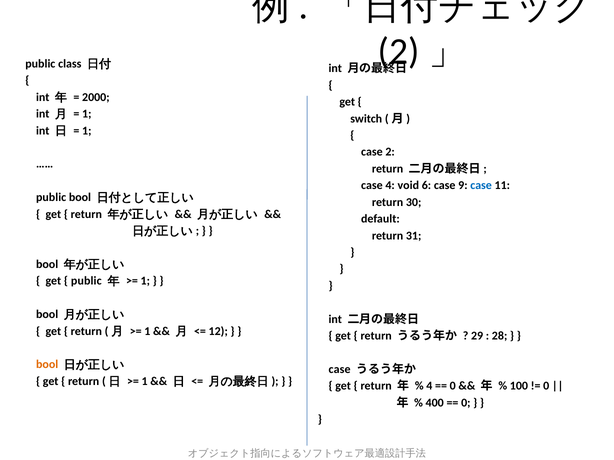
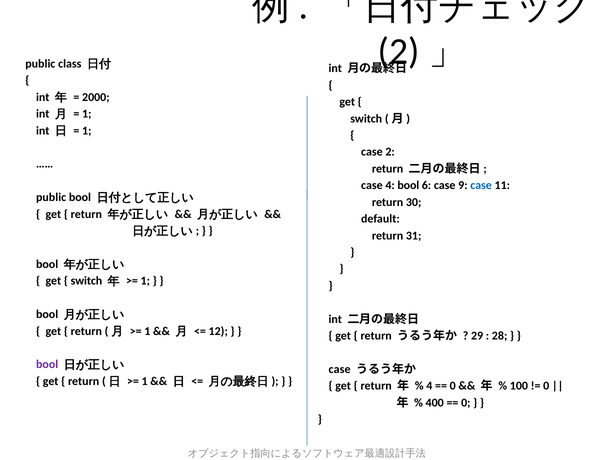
4 void: void -> bool
public at (86, 281): public -> switch
bool at (47, 365) colour: orange -> purple
